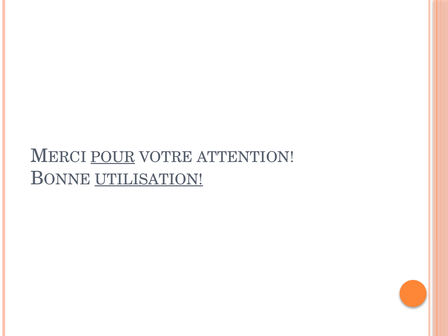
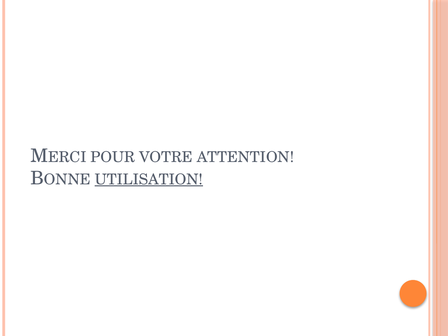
POUR underline: present -> none
